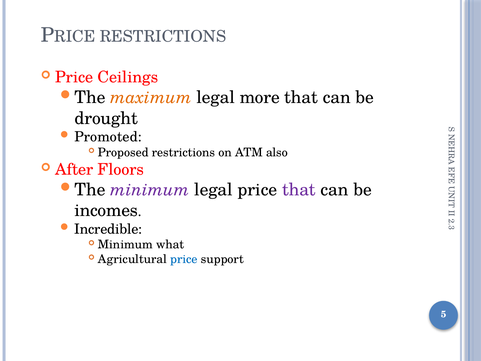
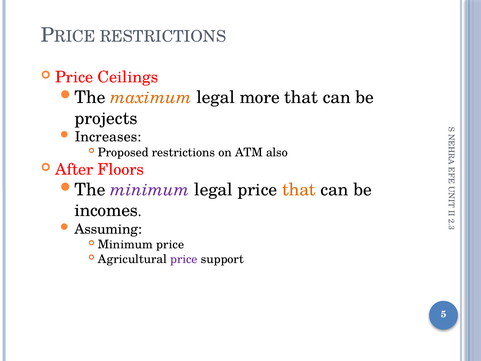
drought: drought -> projects
Promoted: Promoted -> Increases
that at (299, 190) colour: purple -> orange
Incredible: Incredible -> Assuming
Minimum what: what -> price
price at (184, 259) colour: blue -> purple
